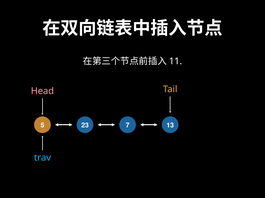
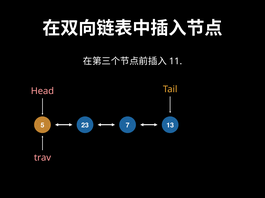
trav colour: light blue -> pink
